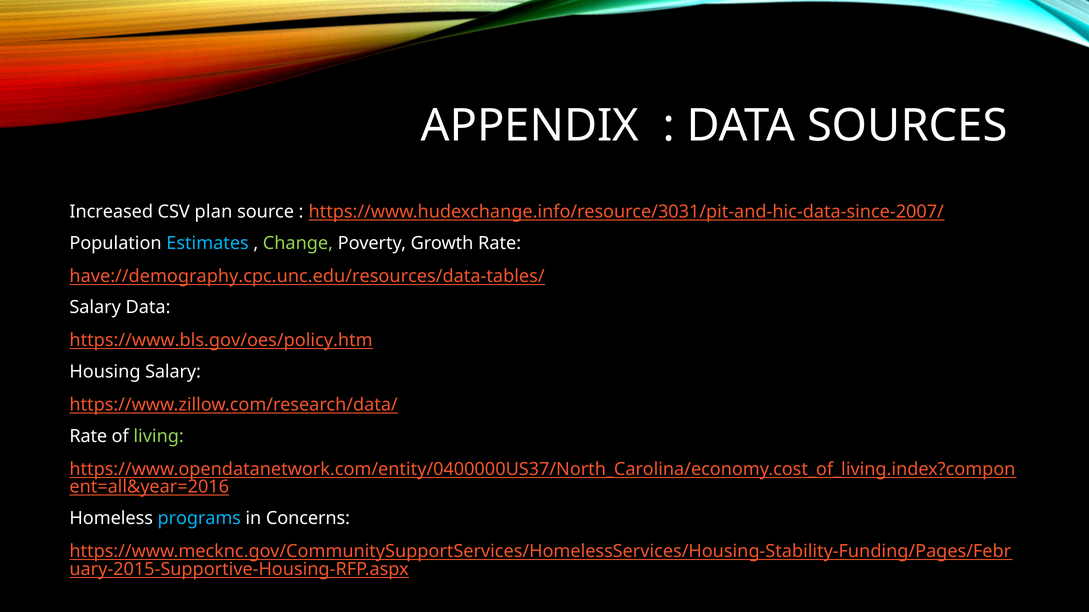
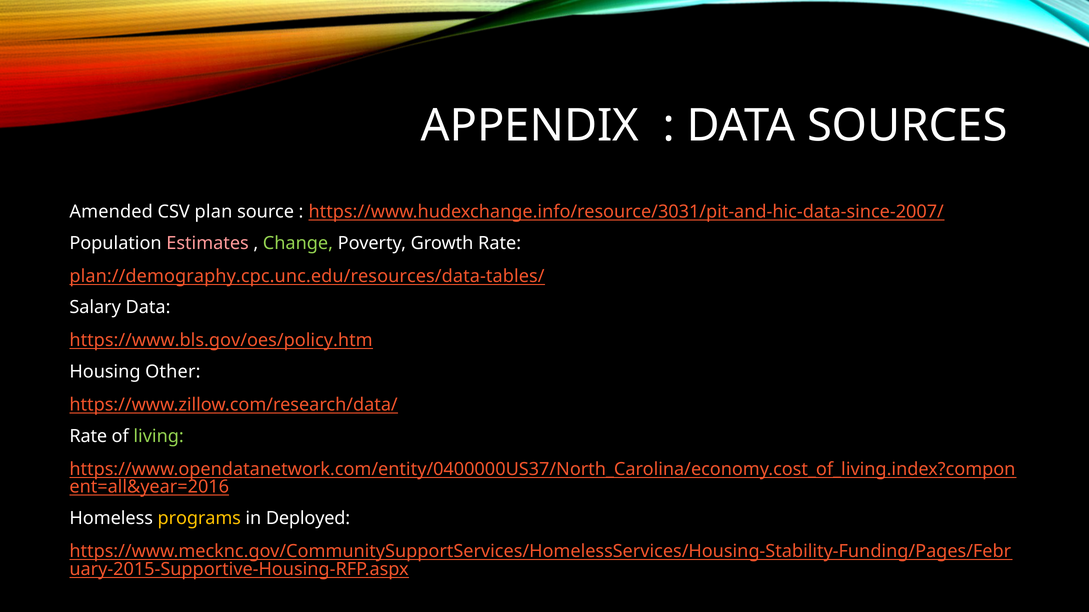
Increased: Increased -> Amended
Estimates colour: light blue -> pink
have://demography.cpc.unc.edu/resources/data-tables/: have://demography.cpc.unc.edu/resources/data-tables/ -> plan://demography.cpc.unc.edu/resources/data-tables/
Housing Salary: Salary -> Other
programs colour: light blue -> yellow
Concerns: Concerns -> Deployed
